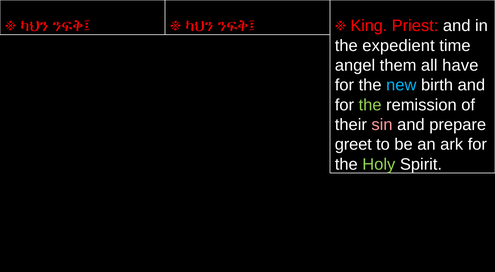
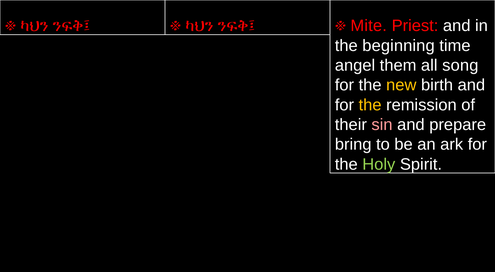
King: King -> Mite
expedient: expedient -> beginning
have: have -> song
new colour: light blue -> yellow
the at (370, 105) colour: light green -> yellow
greet: greet -> bring
